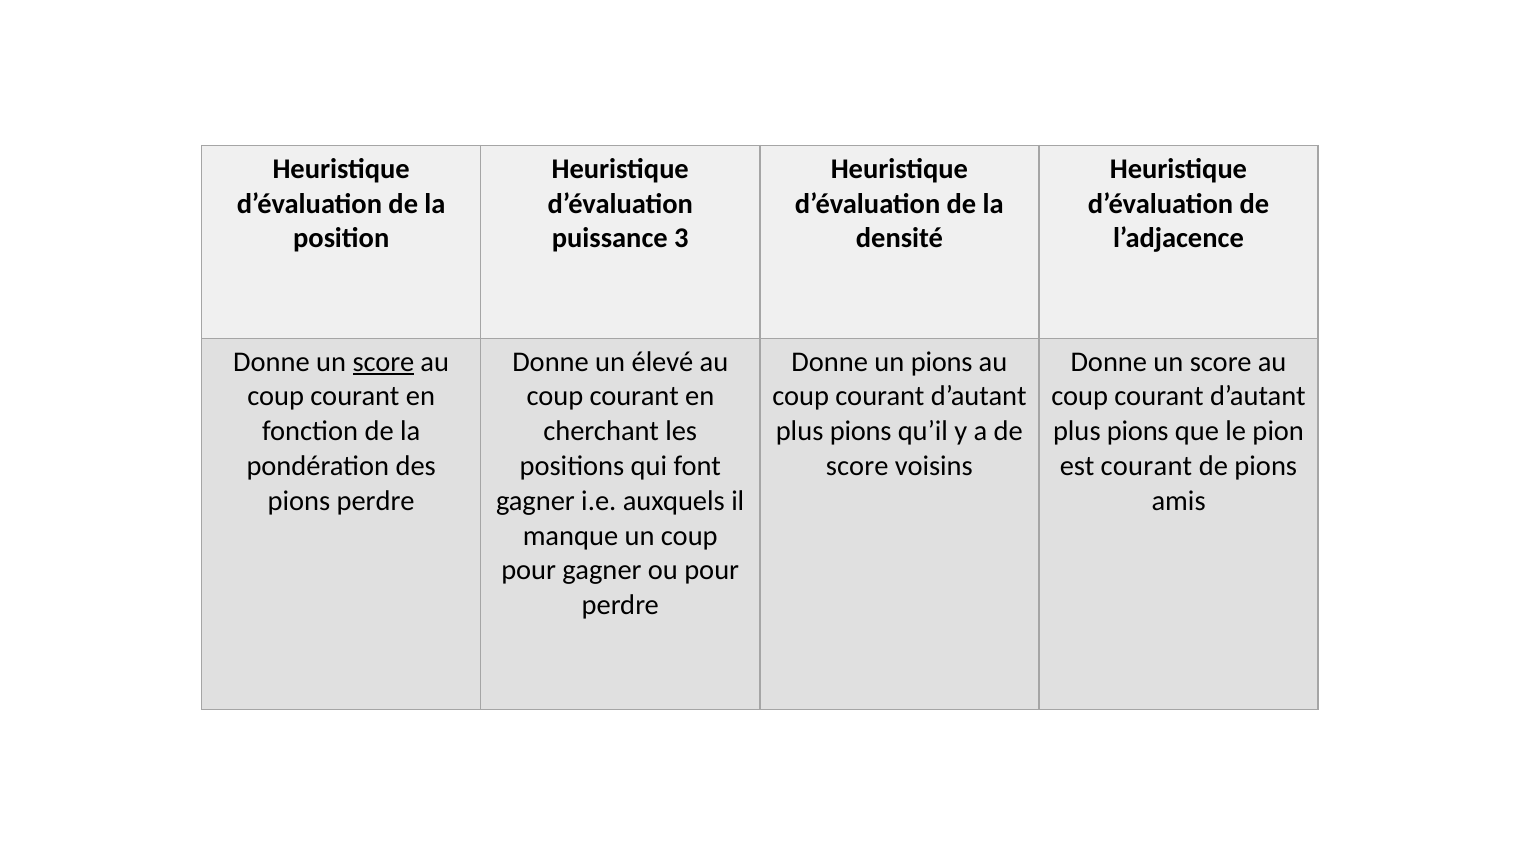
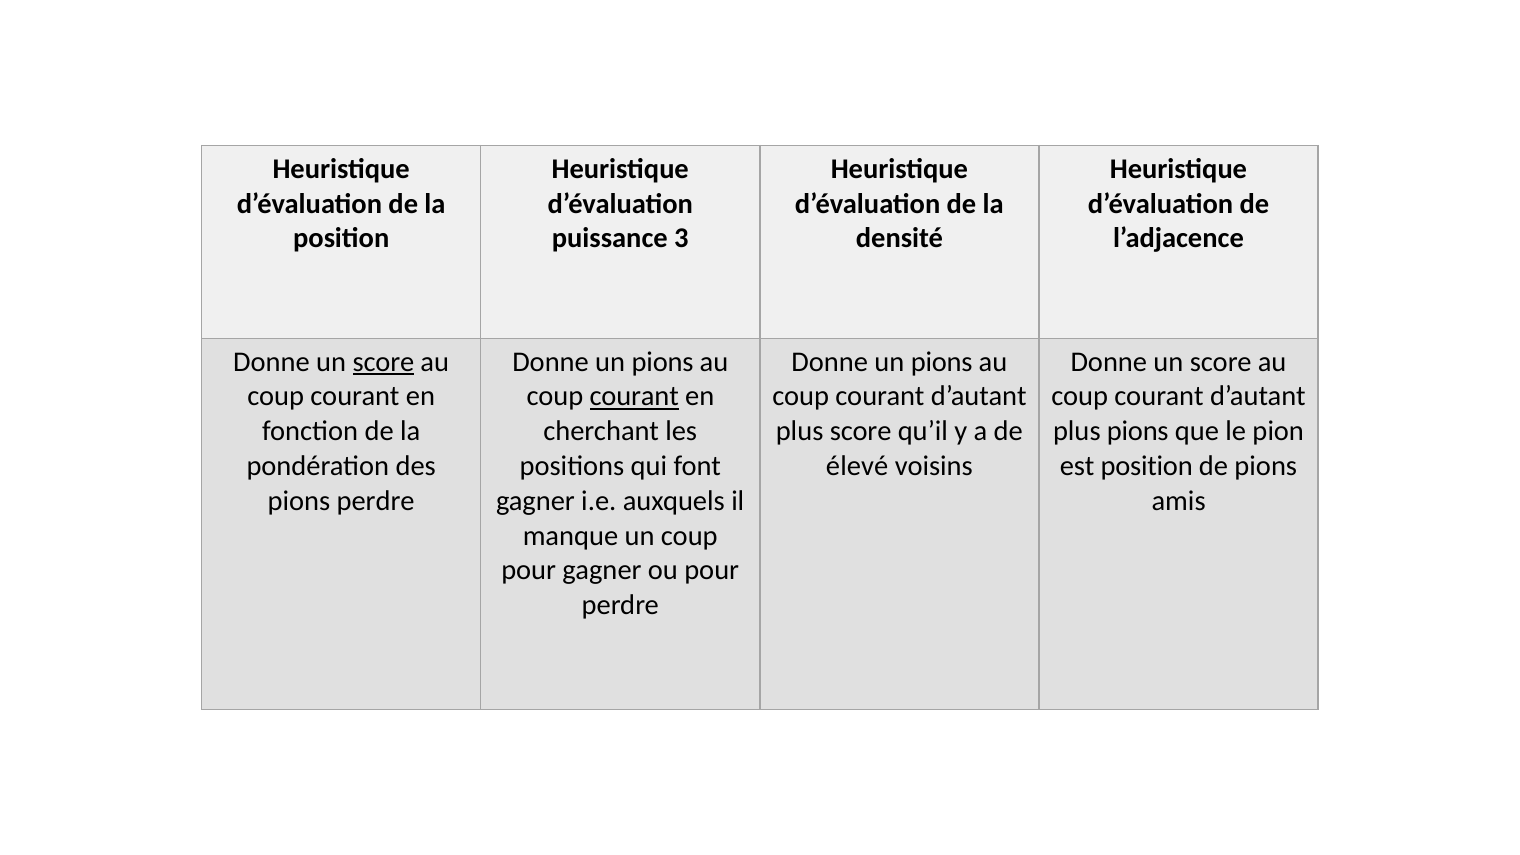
élevé at (662, 362): élevé -> pions
courant at (634, 396) underline: none -> present
pions at (861, 431): pions -> score
score at (857, 466): score -> élevé
est courant: courant -> position
